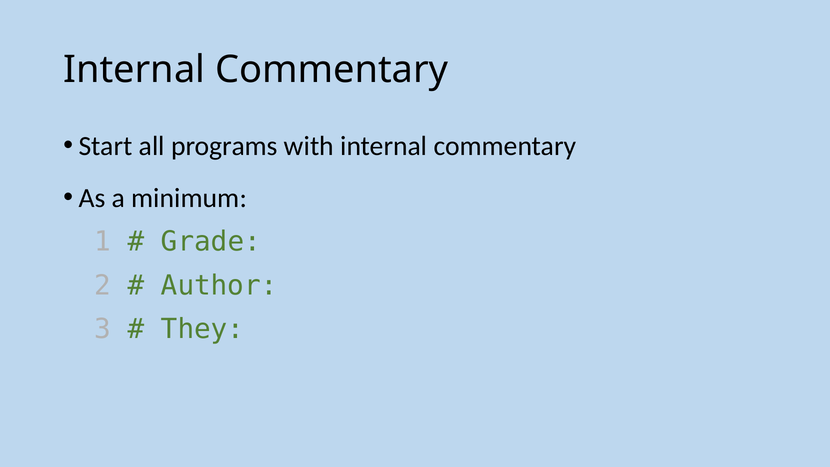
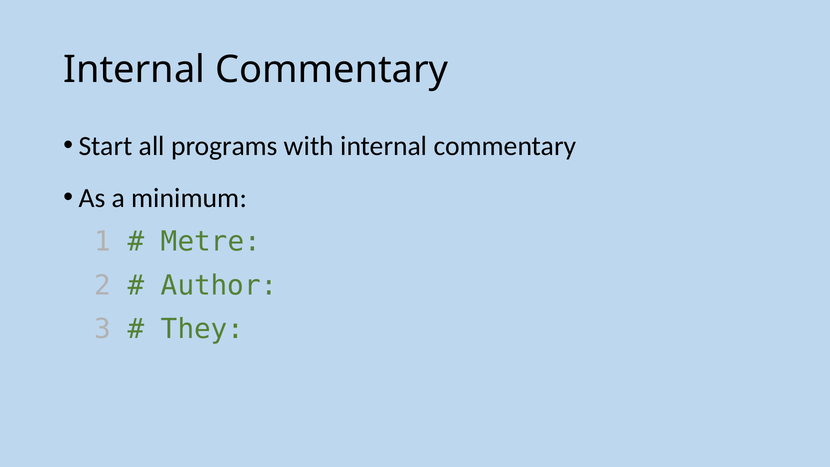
Grade: Grade -> Metre
